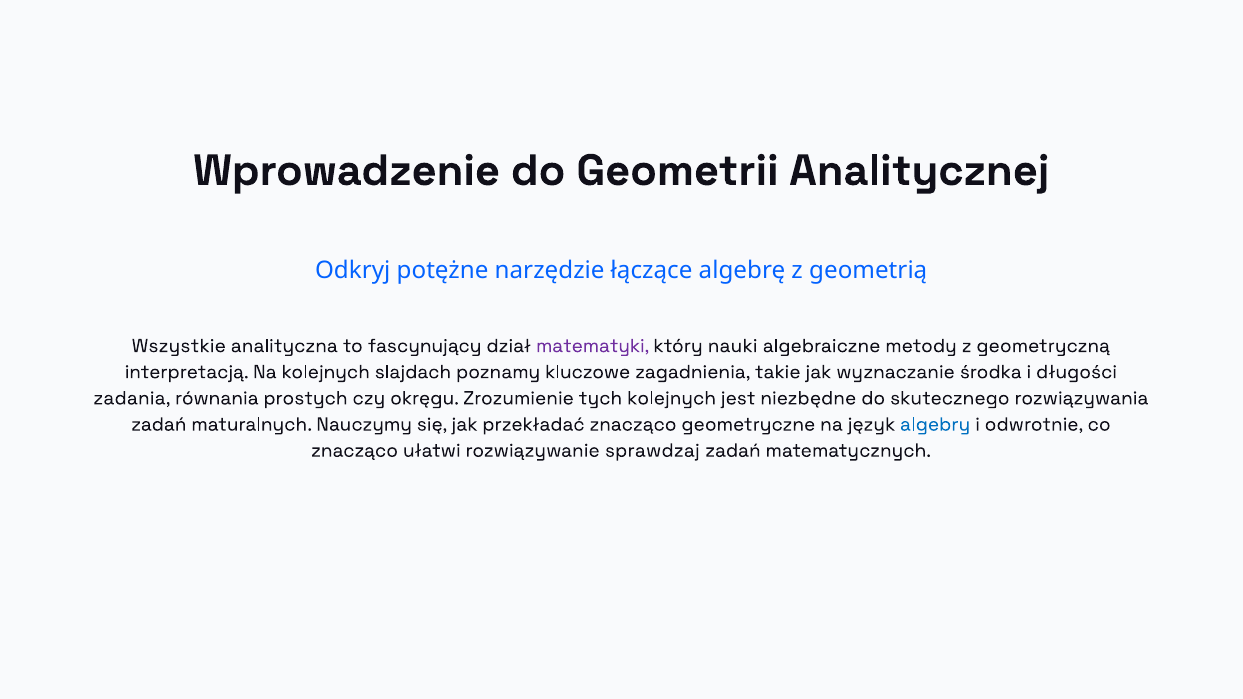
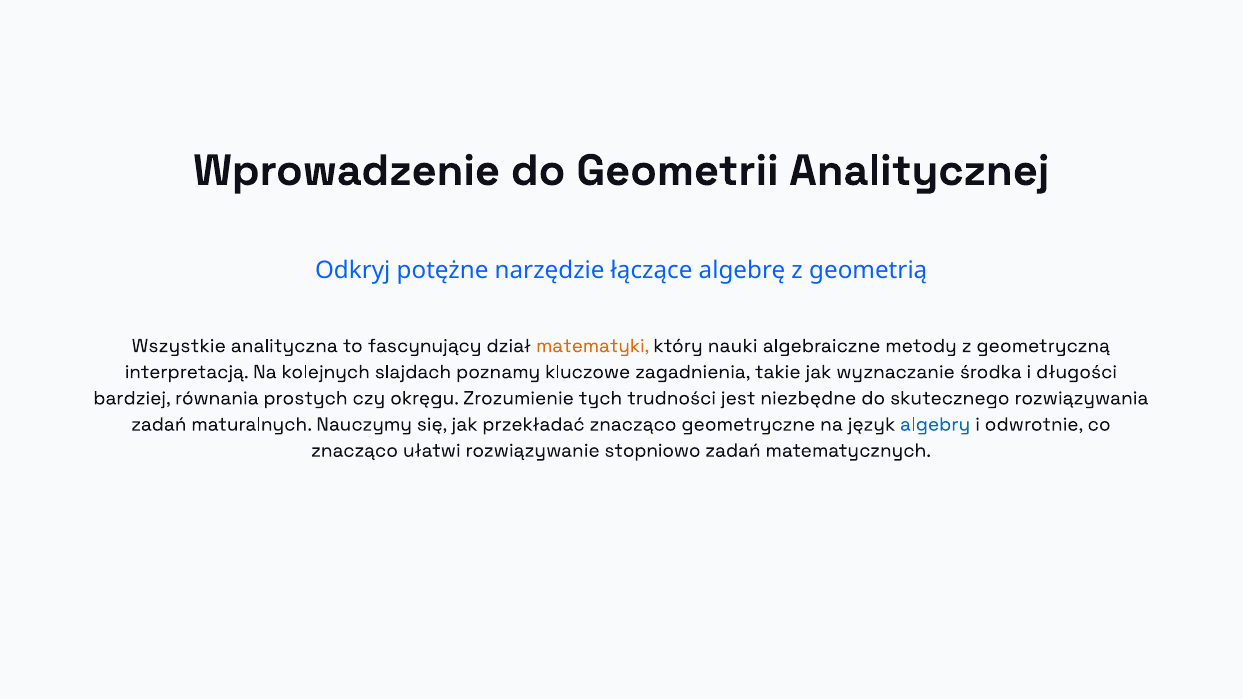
matematyki colour: purple -> orange
zadania: zadania -> bardziej
tych kolejnych: kolejnych -> trudności
sprawdzaj: sprawdzaj -> stopniowo
